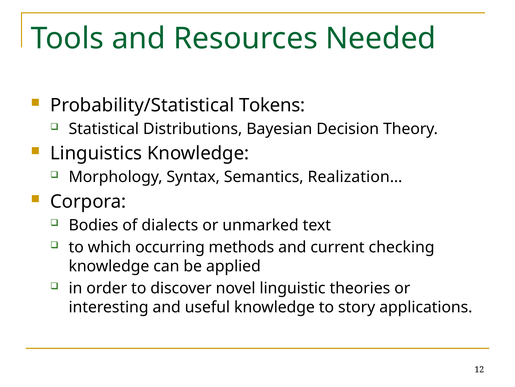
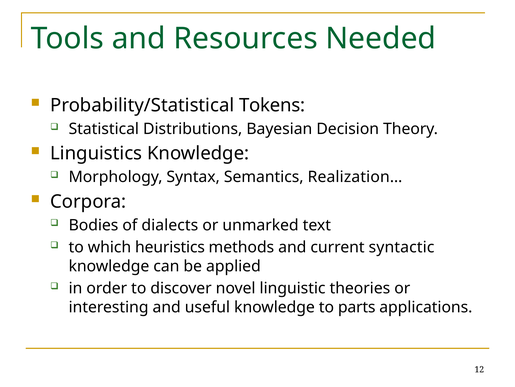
occurring: occurring -> heuristics
checking: checking -> syntactic
story: story -> parts
